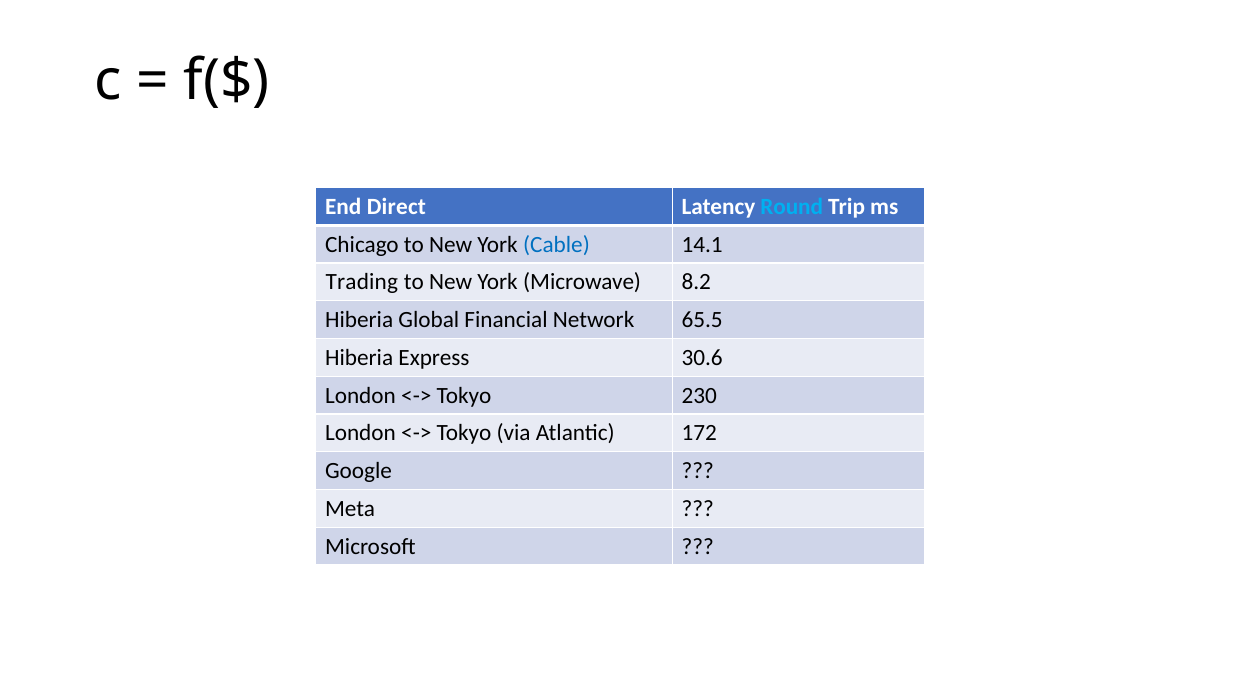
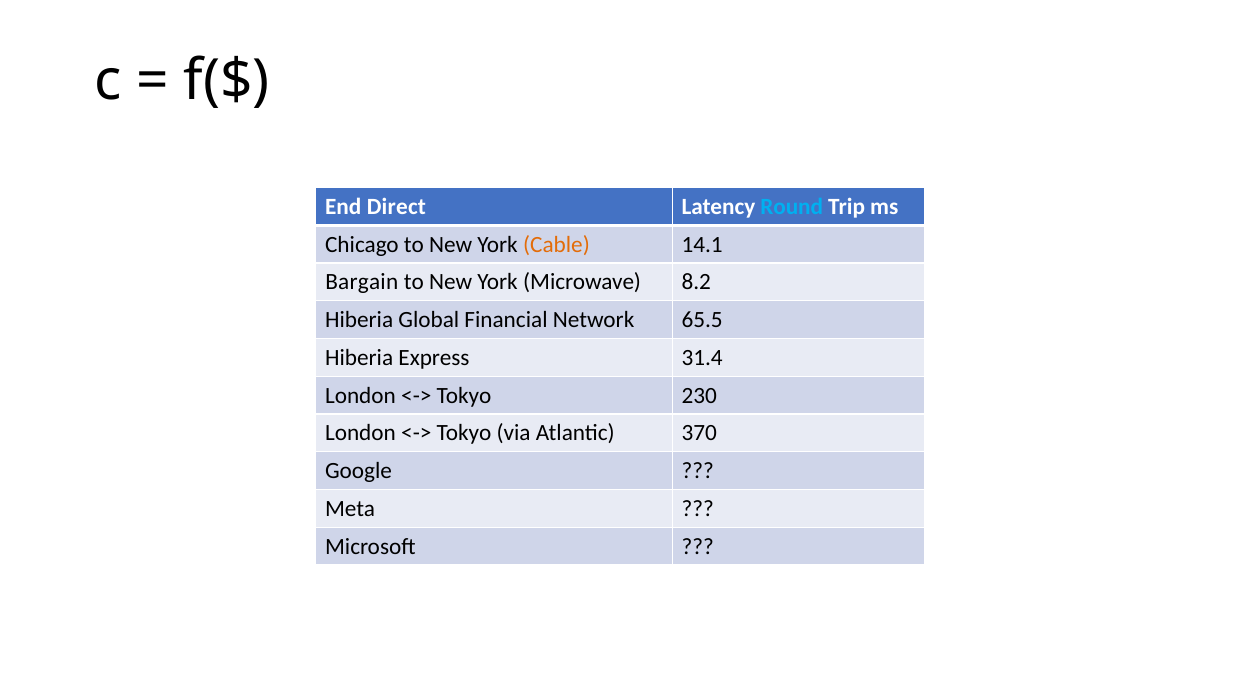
Cable colour: blue -> orange
Trading: Trading -> Bargain
30.6: 30.6 -> 31.4
172: 172 -> 370
